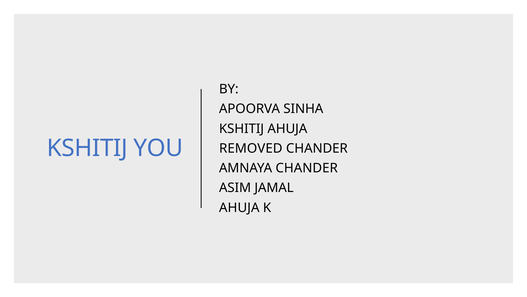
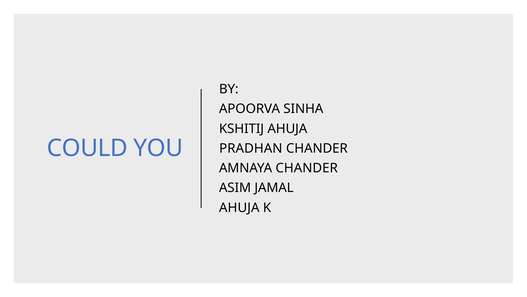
KSHITIJ at (87, 148): KSHITIJ -> COULD
REMOVED: REMOVED -> PRADHAN
